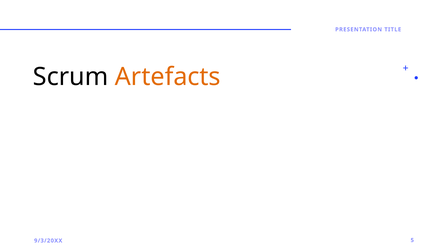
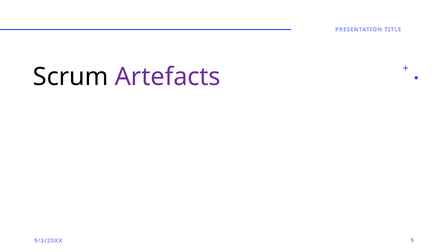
Artefacts colour: orange -> purple
